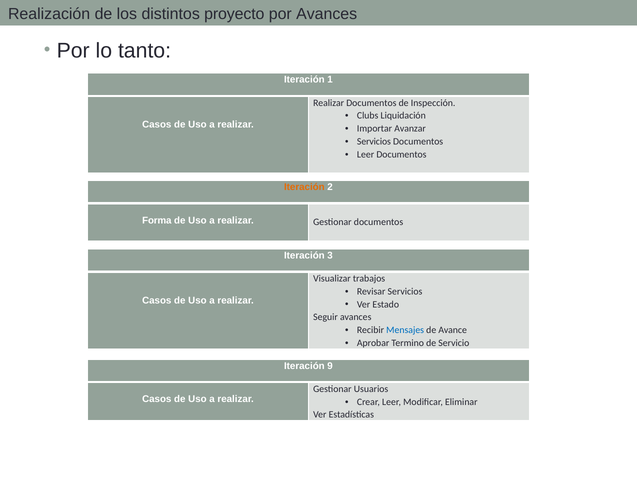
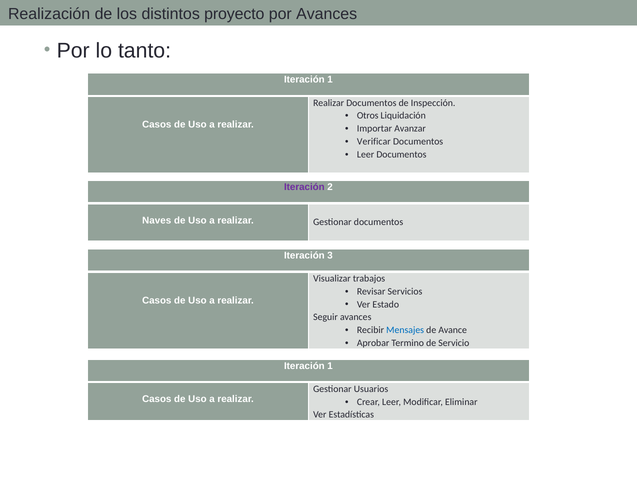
Clubs: Clubs -> Otros
Servicios at (374, 141): Servicios -> Verificar
Iteración at (304, 187) colour: orange -> purple
Forma: Forma -> Naves
9 at (330, 366): 9 -> 1
